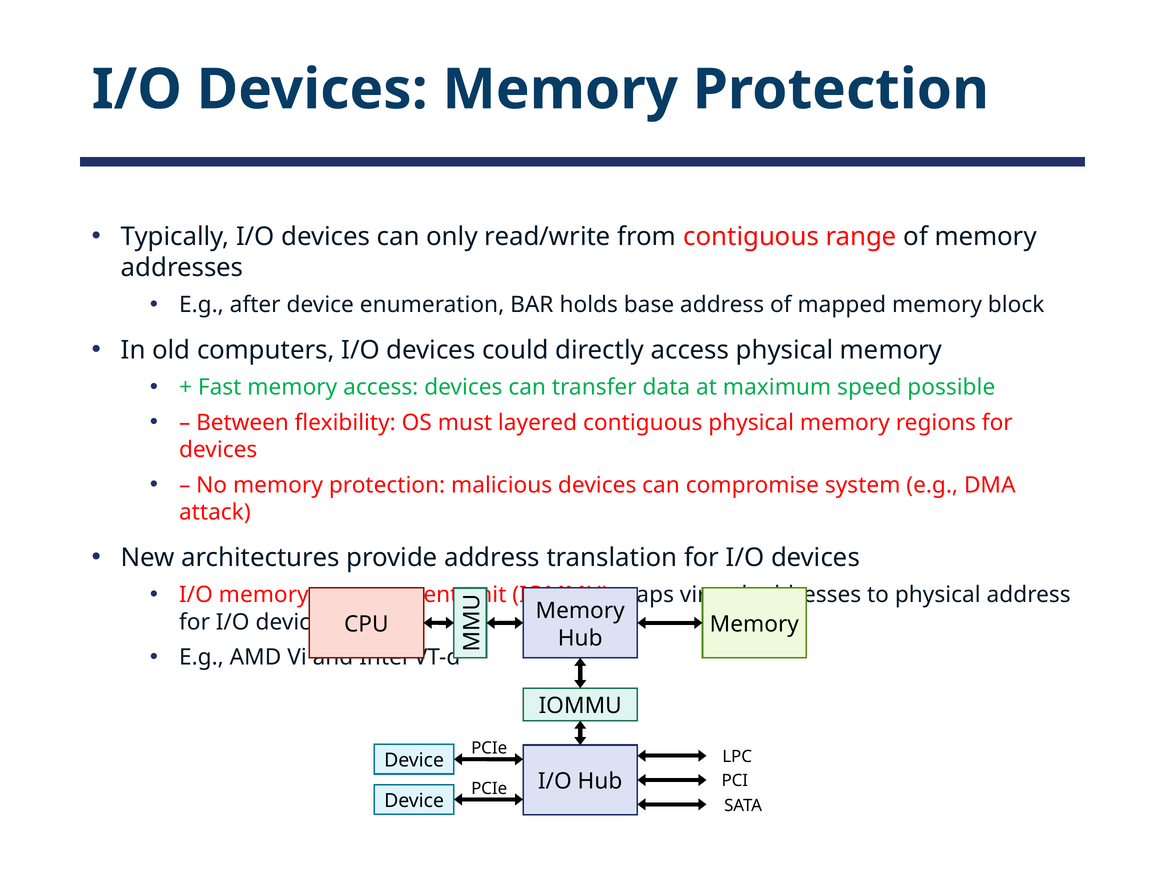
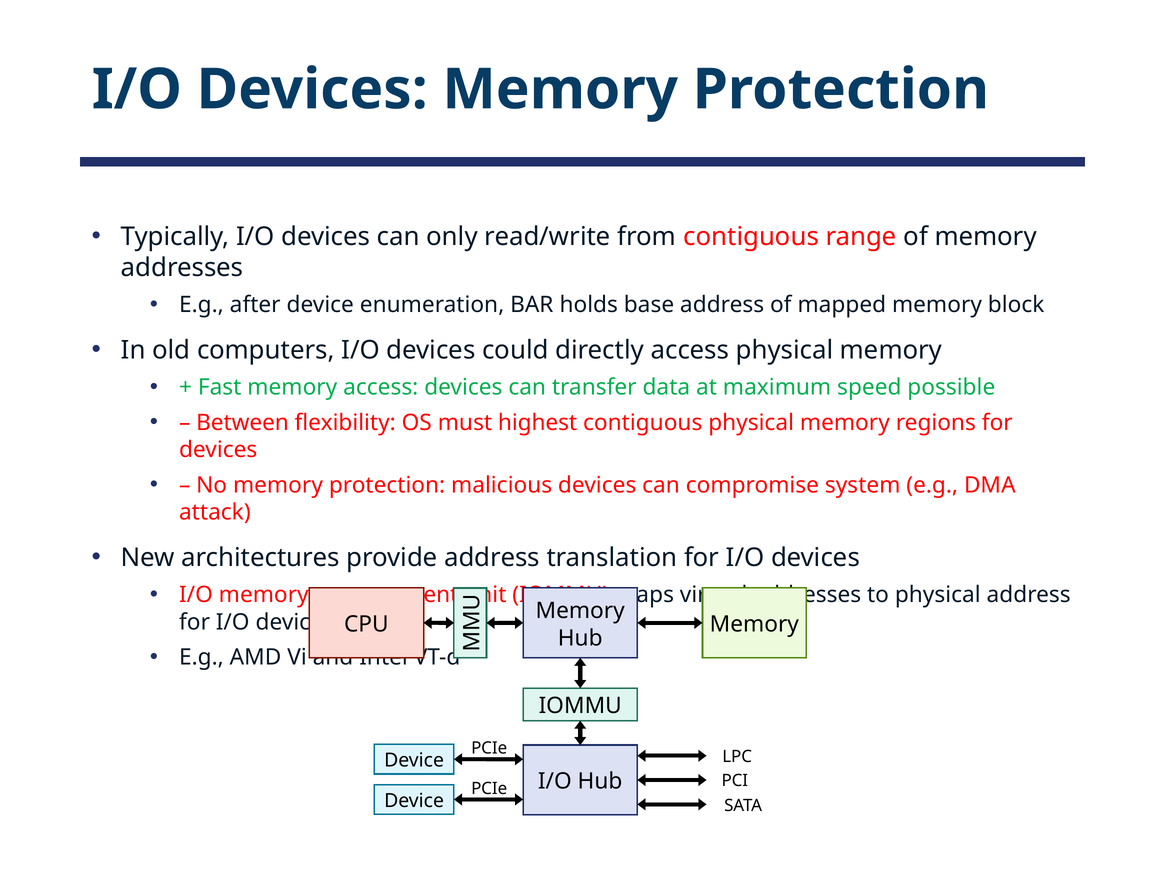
layered: layered -> highest
